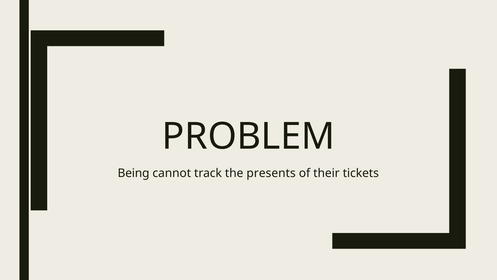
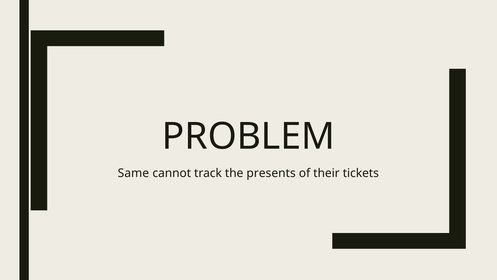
Being: Being -> Same
